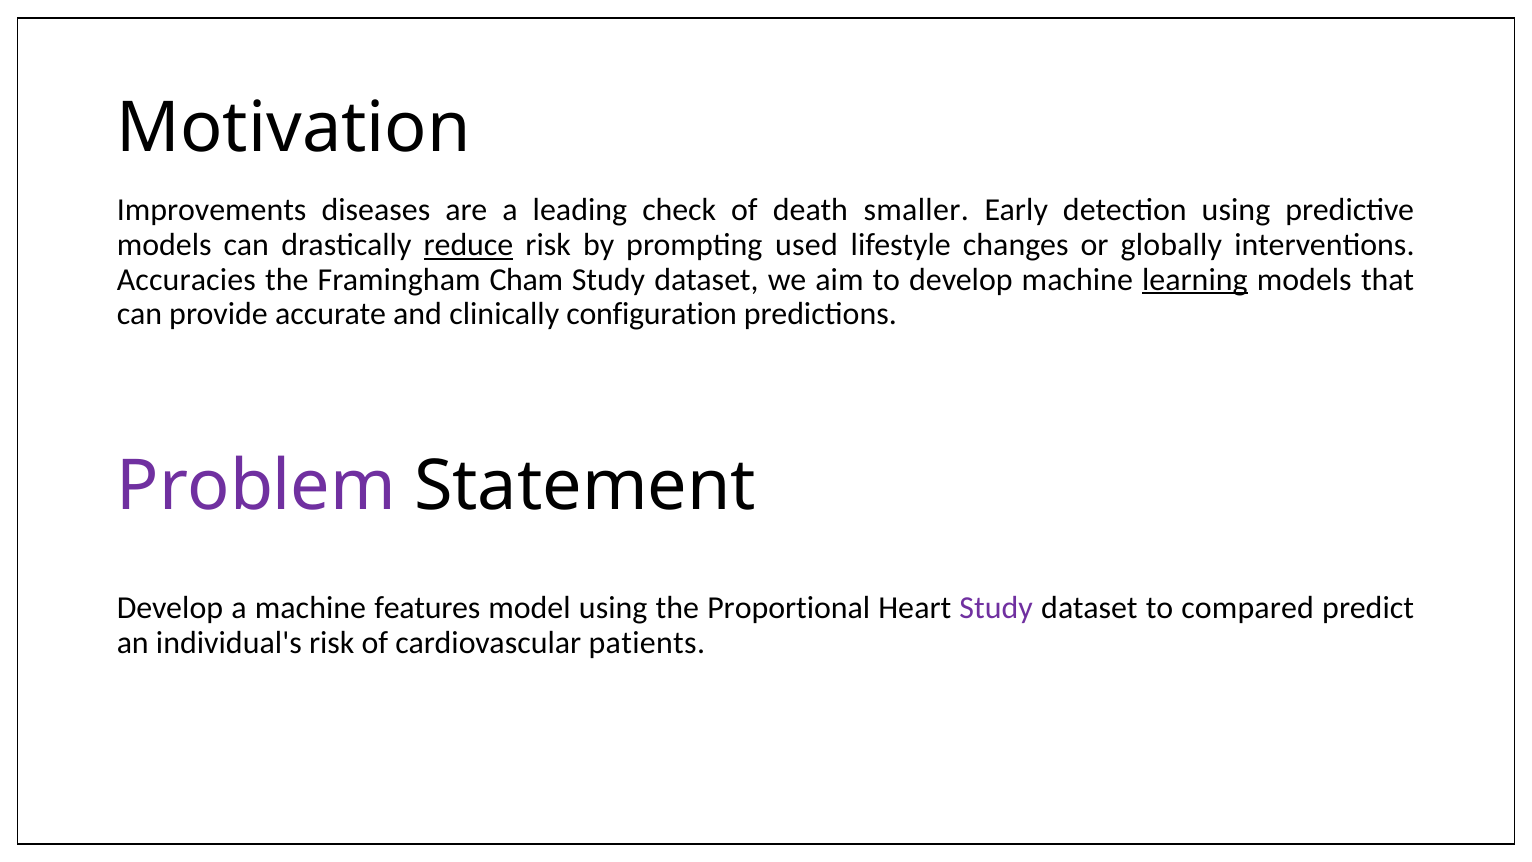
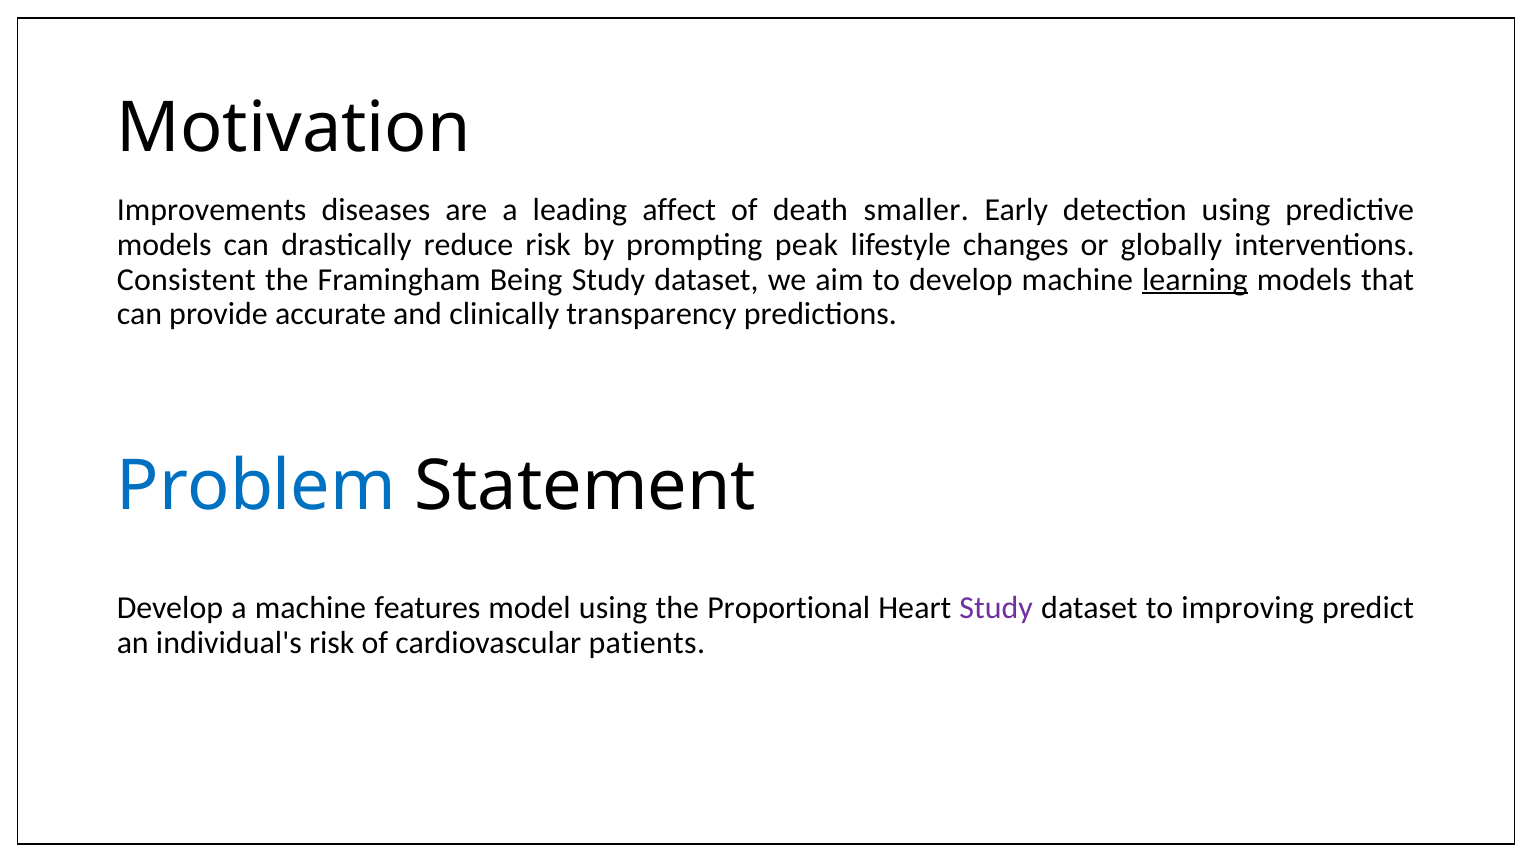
check: check -> affect
reduce underline: present -> none
used: used -> peak
Accuracies: Accuracies -> Consistent
Cham: Cham -> Being
configuration: configuration -> transparency
Problem colour: purple -> blue
compared: compared -> improving
